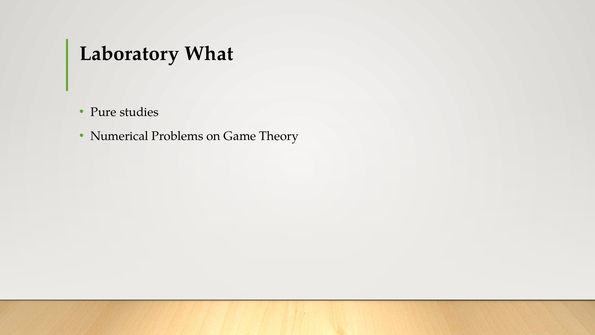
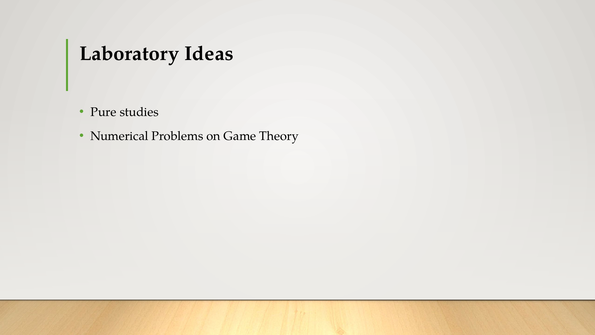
What: What -> Ideas
